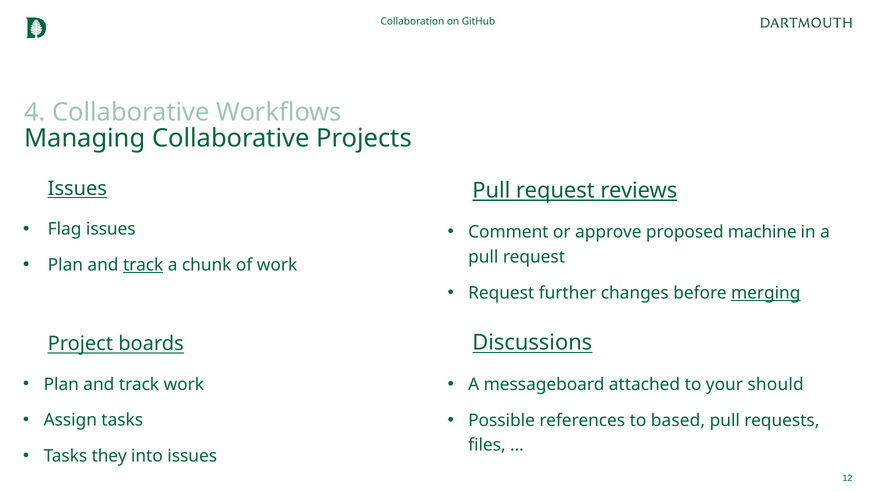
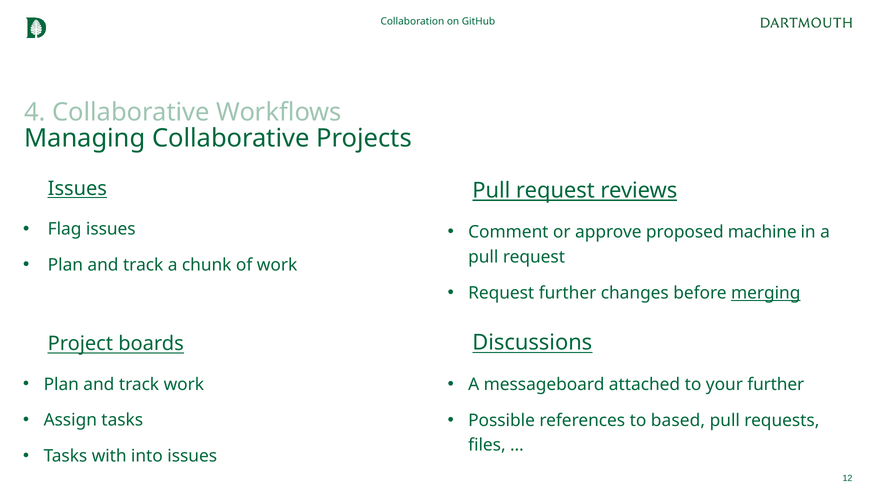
track at (143, 265) underline: present -> none
your should: should -> further
they: they -> with
